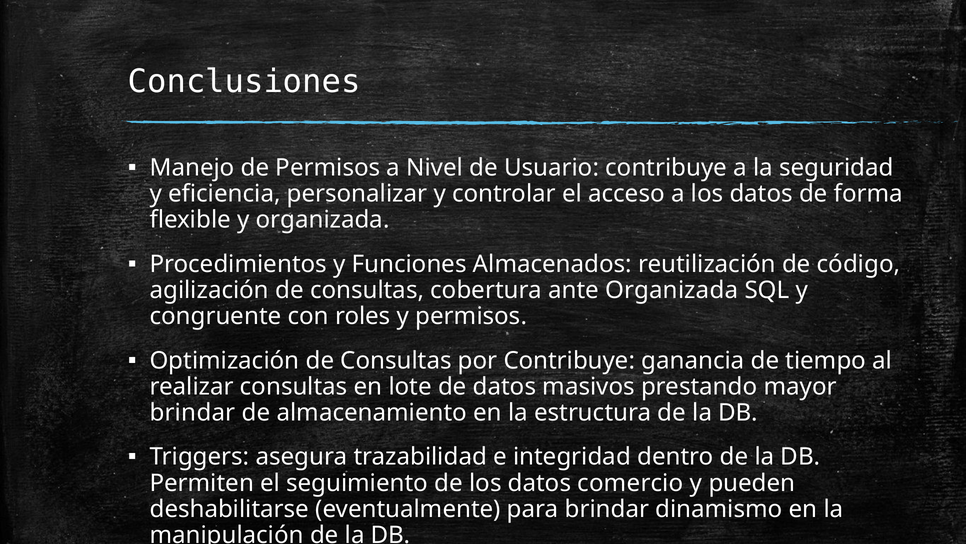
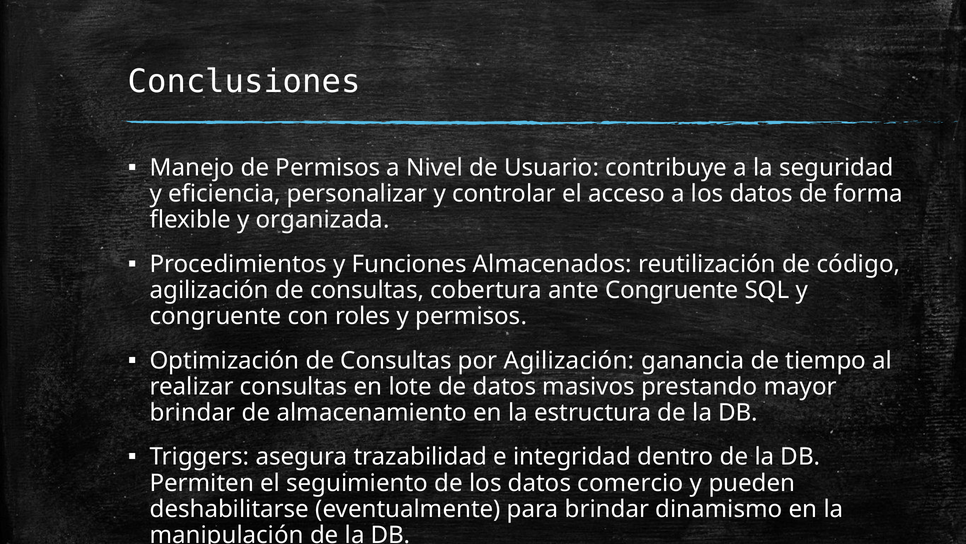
ante Organizada: Organizada -> Congruente
por Contribuye: Contribuye -> Agilización
